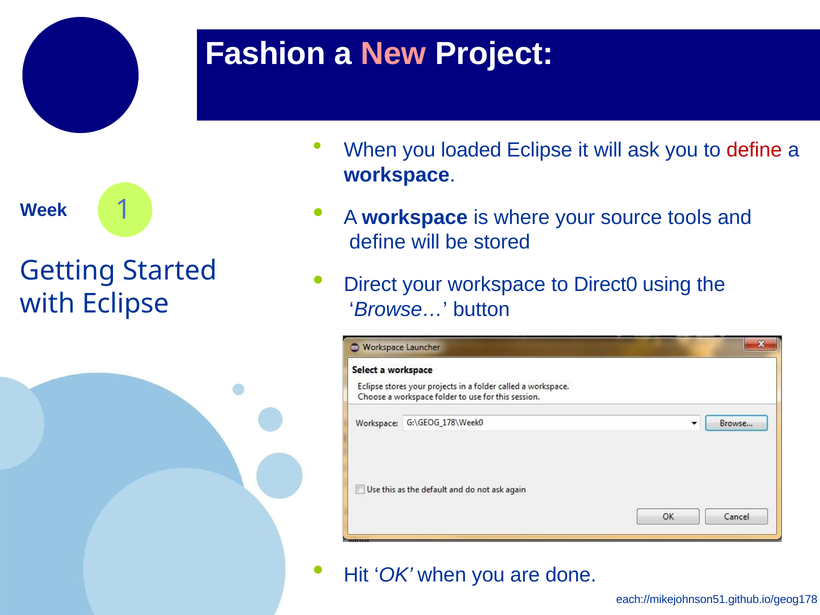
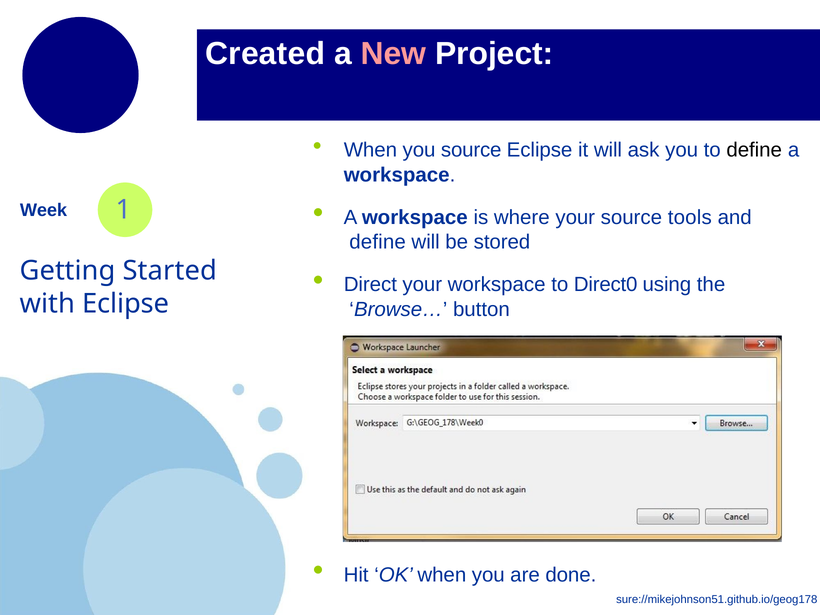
Fashion: Fashion -> Created
you loaded: loaded -> source
define at (754, 150) colour: red -> black
each://mikejohnson51.github.io/geog178: each://mikejohnson51.github.io/geog178 -> sure://mikejohnson51.github.io/geog178
